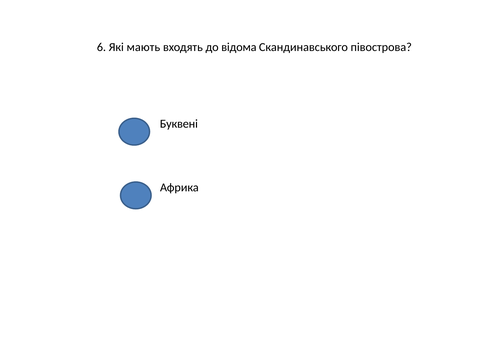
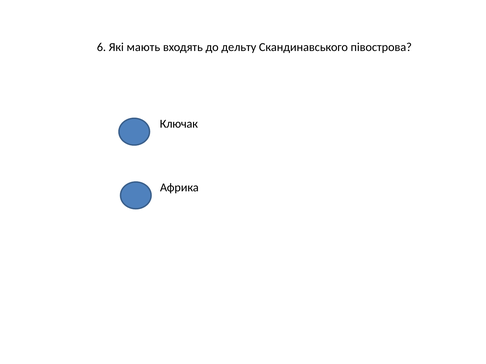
відома: відома -> дельту
Буквені: Буквені -> Ключак
